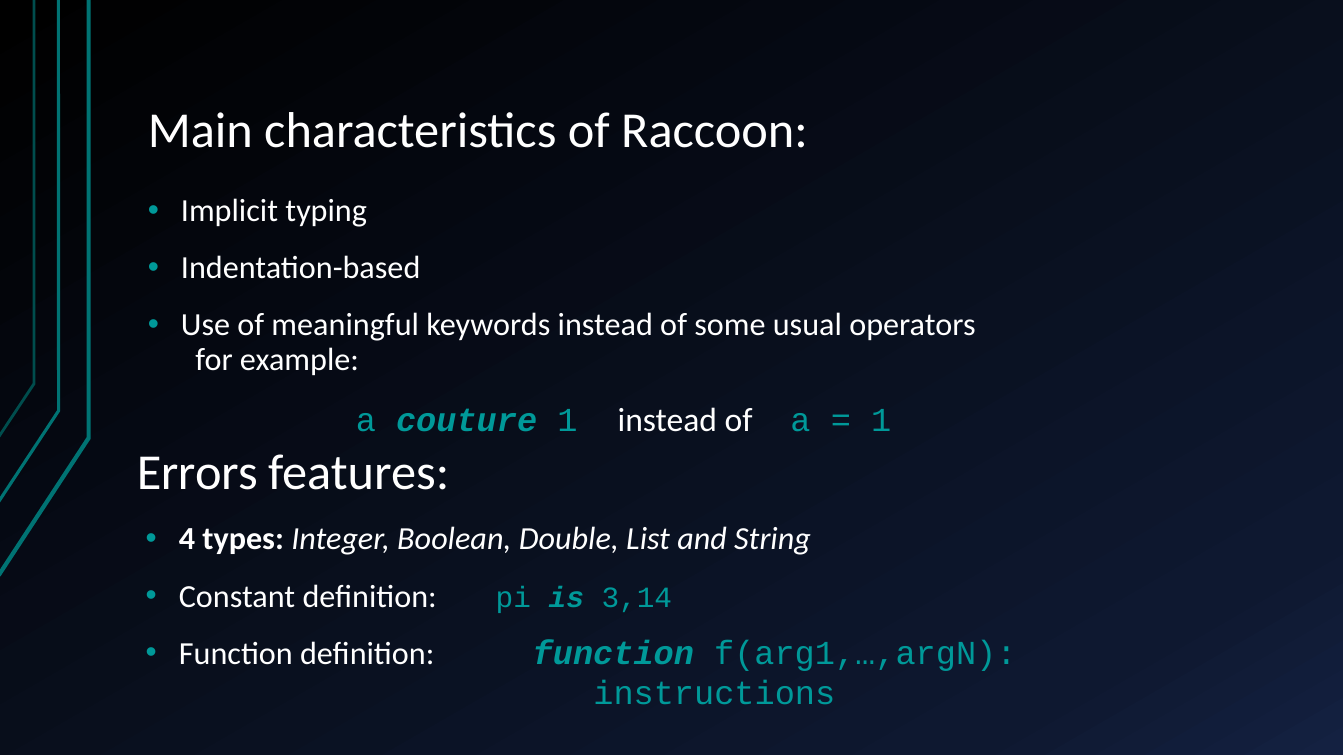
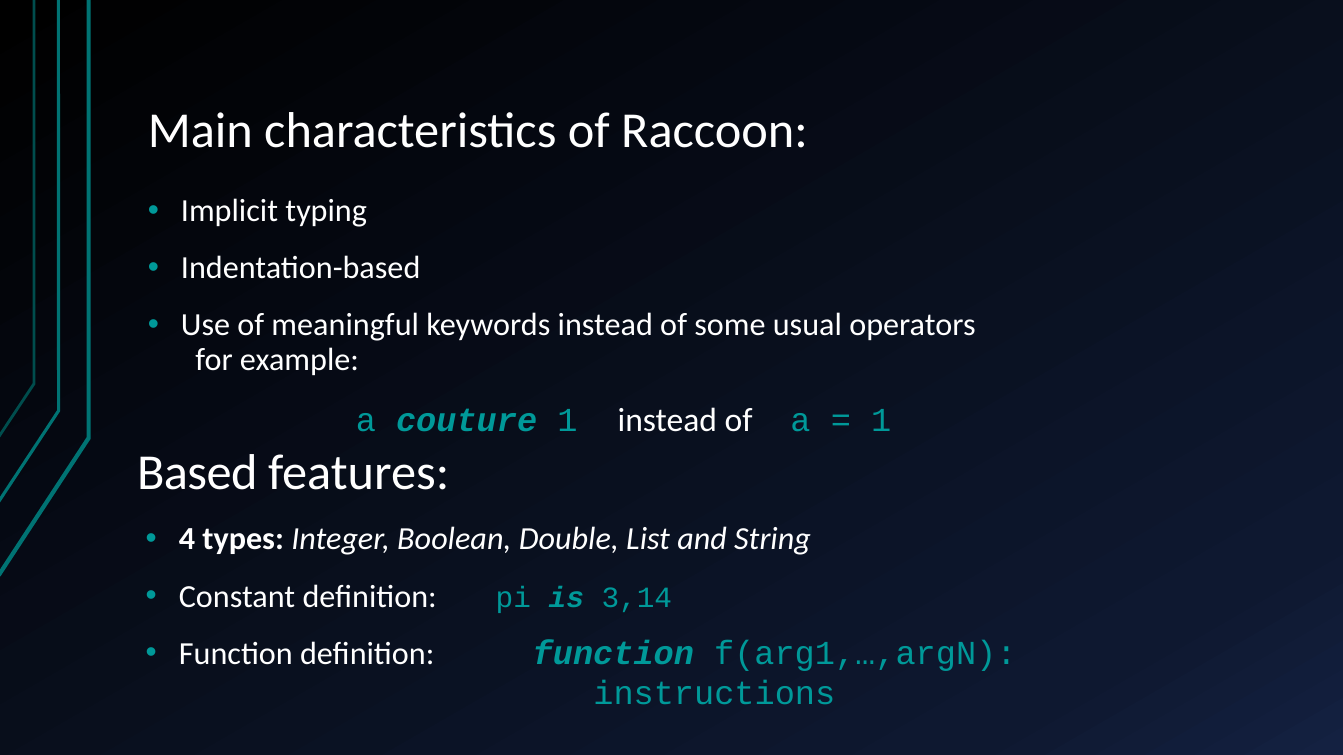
Errors: Errors -> Based
